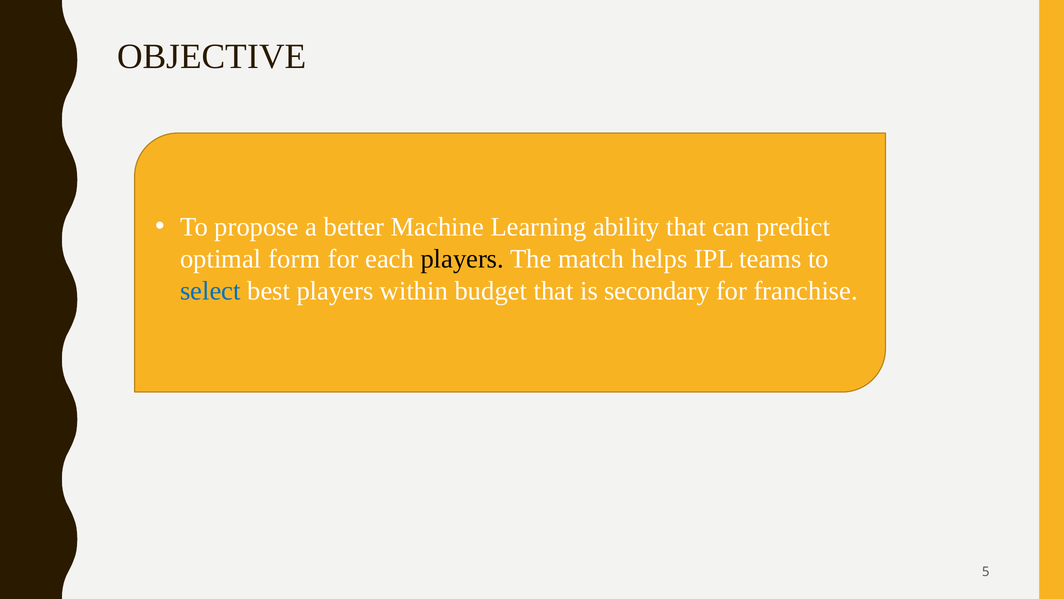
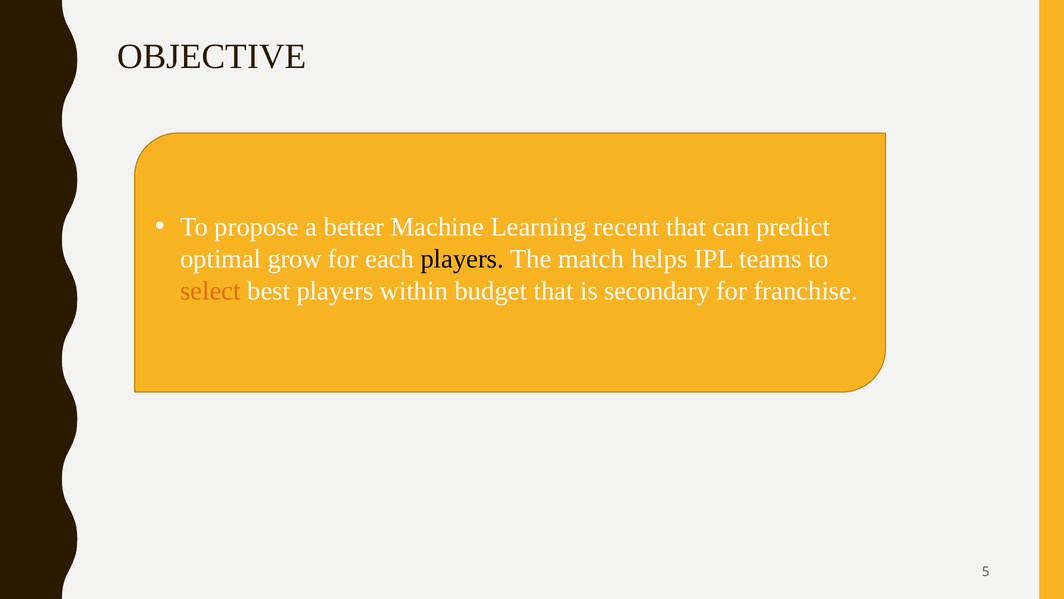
ability: ability -> recent
form: form -> grow
select colour: blue -> orange
